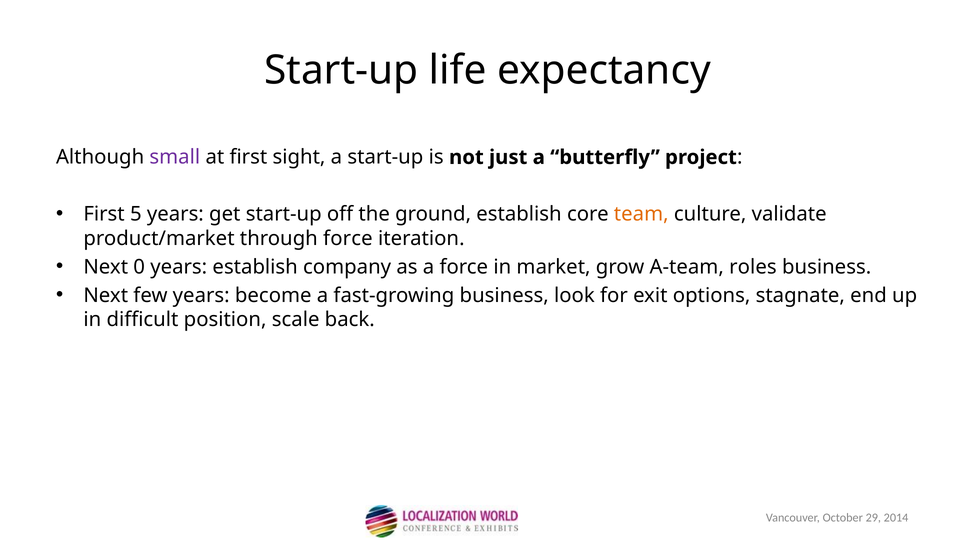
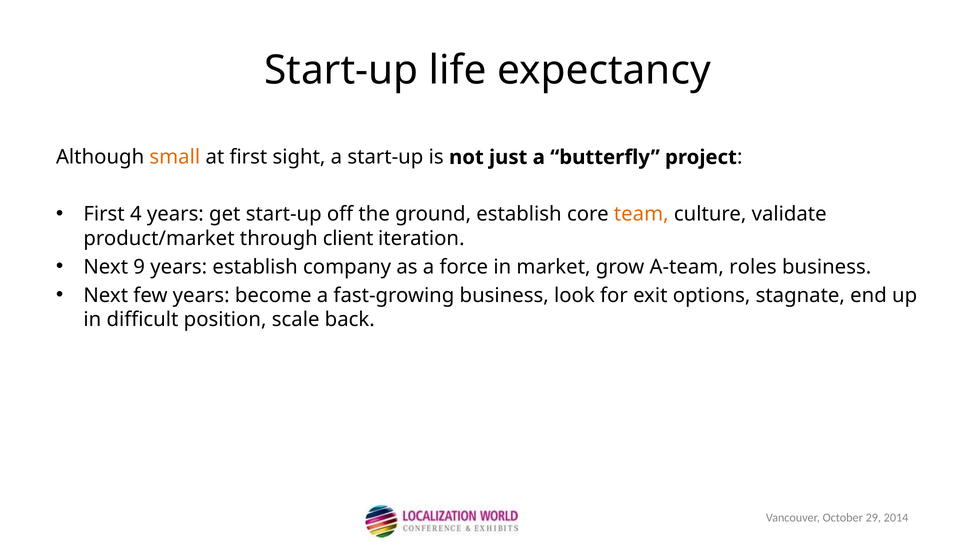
small colour: purple -> orange
5: 5 -> 4
through force: force -> client
0: 0 -> 9
